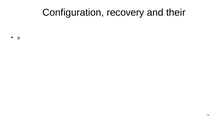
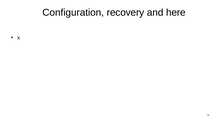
their: their -> here
